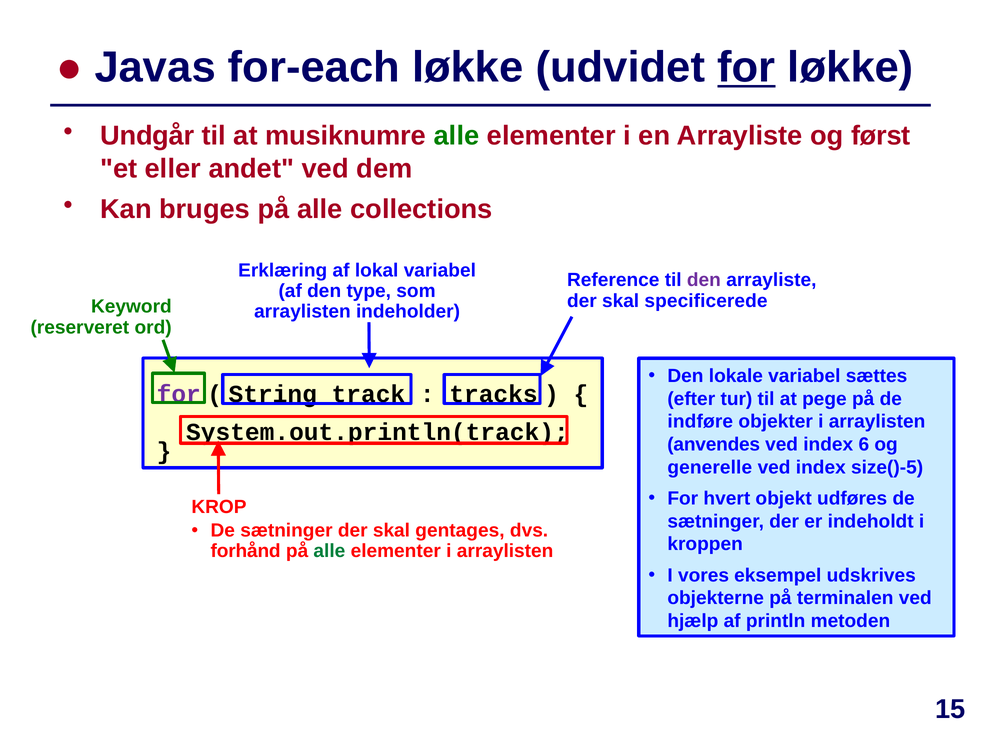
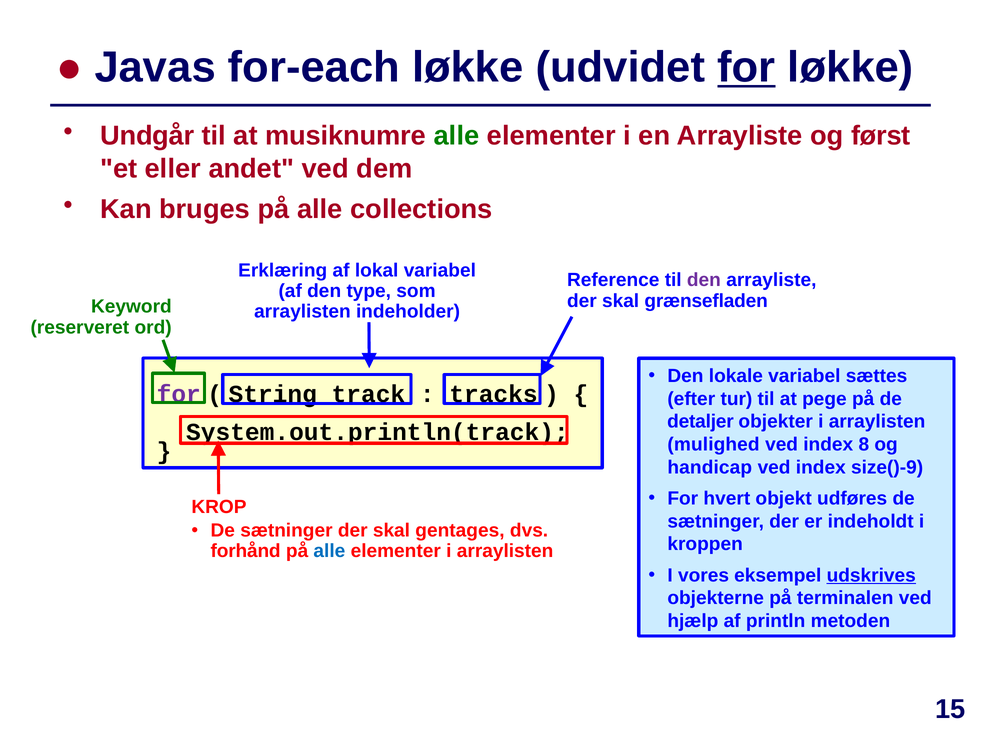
specificerede: specificerede -> grænsefladen
indføre: indføre -> detaljer
anvendes: anvendes -> mulighed
6: 6 -> 8
generelle: generelle -> handicap
size()-5: size()-5 -> size()-9
alle at (329, 552) colour: green -> blue
udskrives underline: none -> present
